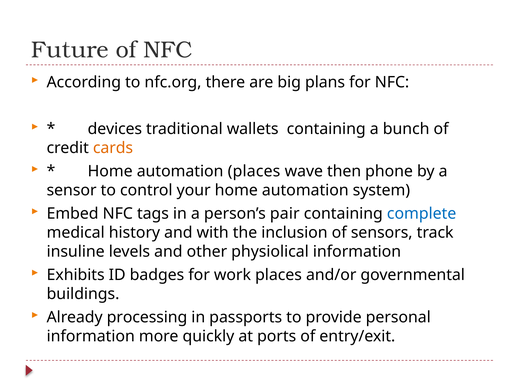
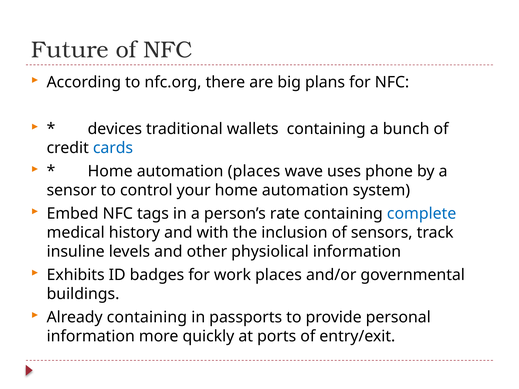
cards colour: orange -> blue
then: then -> uses
pair: pair -> rate
Already processing: processing -> containing
